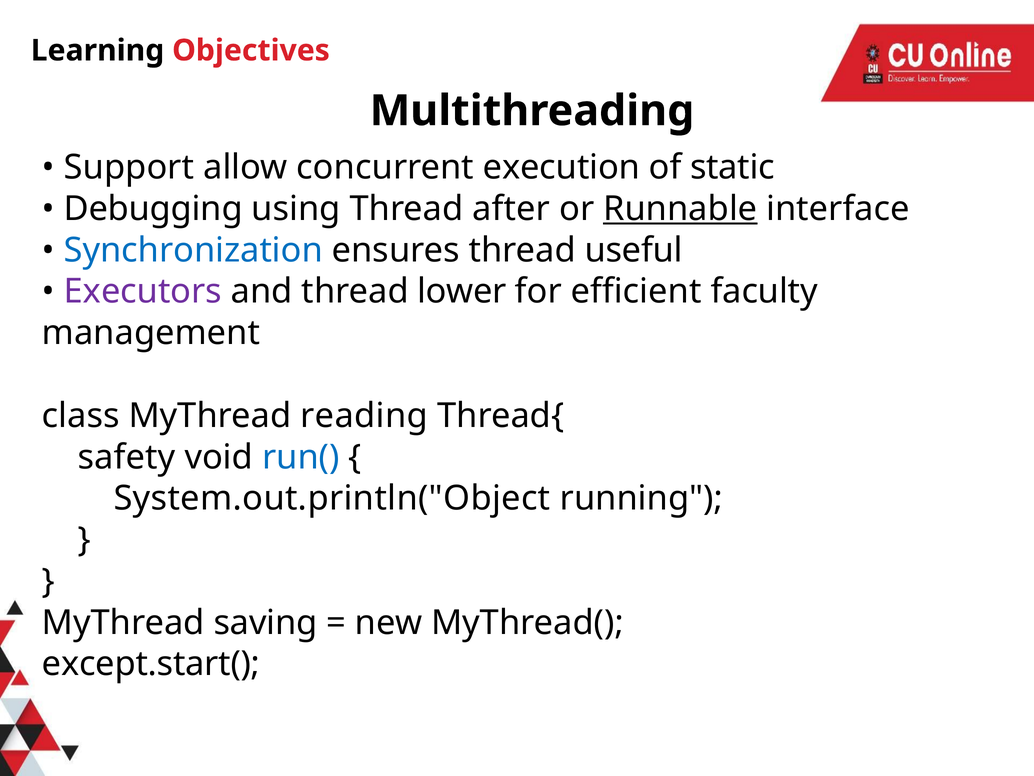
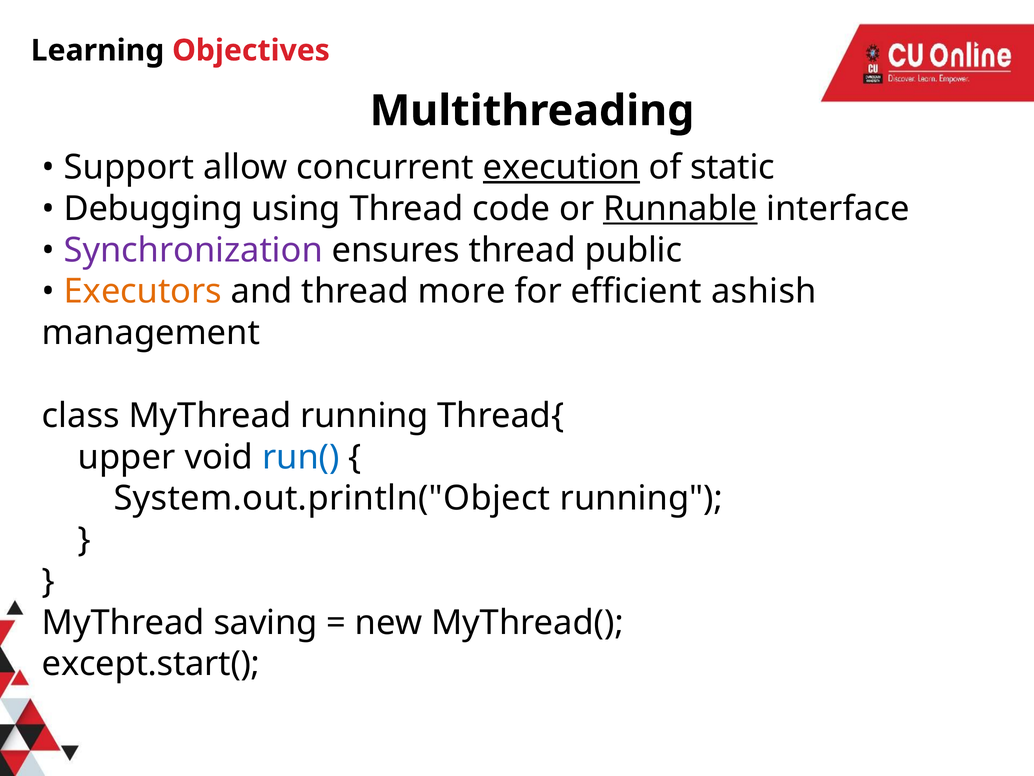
execution underline: none -> present
after: after -> code
Synchronization colour: blue -> purple
useful: useful -> public
Executors colour: purple -> orange
lower: lower -> more
faculty: faculty -> ashish
MyThread reading: reading -> running
safety: safety -> upper
